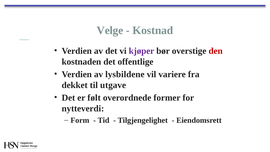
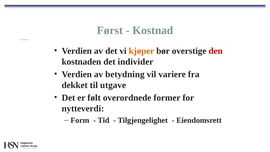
Velge: Velge -> Først
kjøper colour: purple -> orange
offentlige: offentlige -> individer
lysbildene: lysbildene -> betydning
